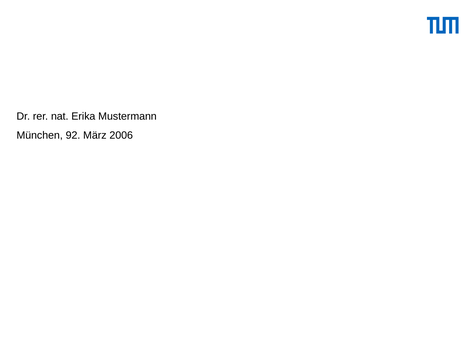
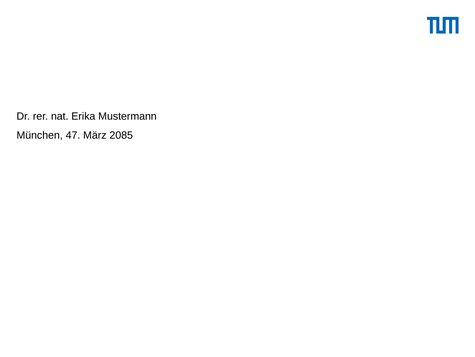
92: 92 -> 47
2006: 2006 -> 2085
